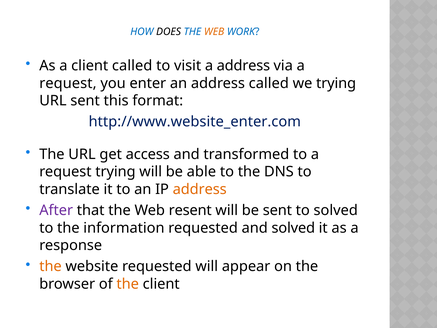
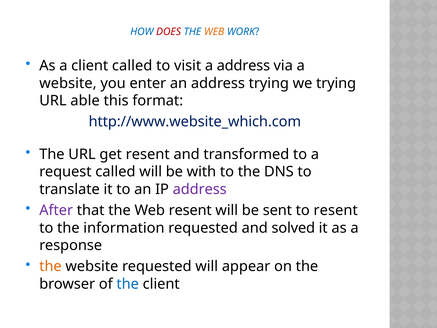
DOES colour: black -> red
request at (68, 83): request -> website
address called: called -> trying
URL sent: sent -> able
http://www.website_enter.com: http://www.website_enter.com -> http://www.website_which.com
get access: access -> resent
request trying: trying -> called
able: able -> with
address at (200, 189) colour: orange -> purple
to solved: solved -> resent
the at (128, 284) colour: orange -> blue
